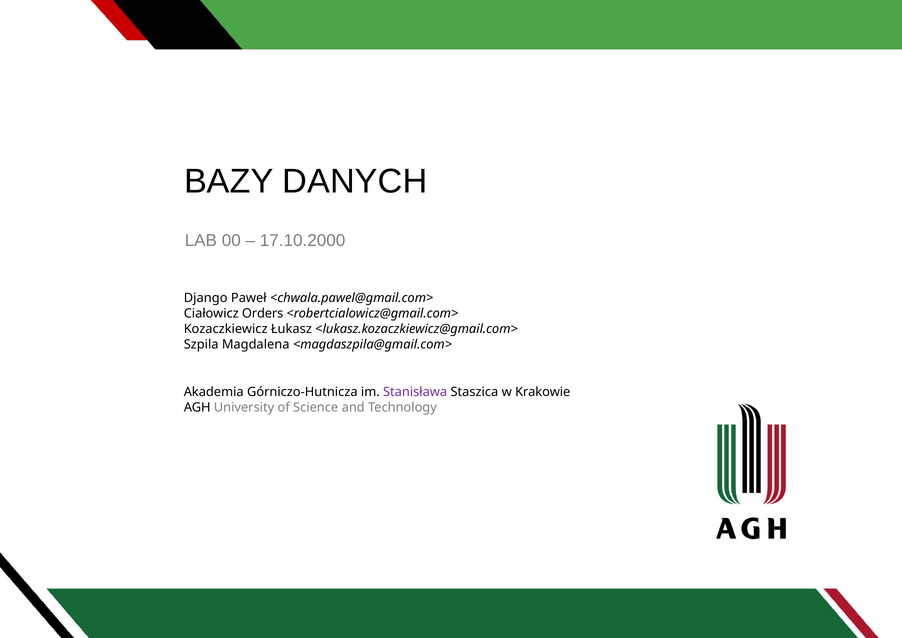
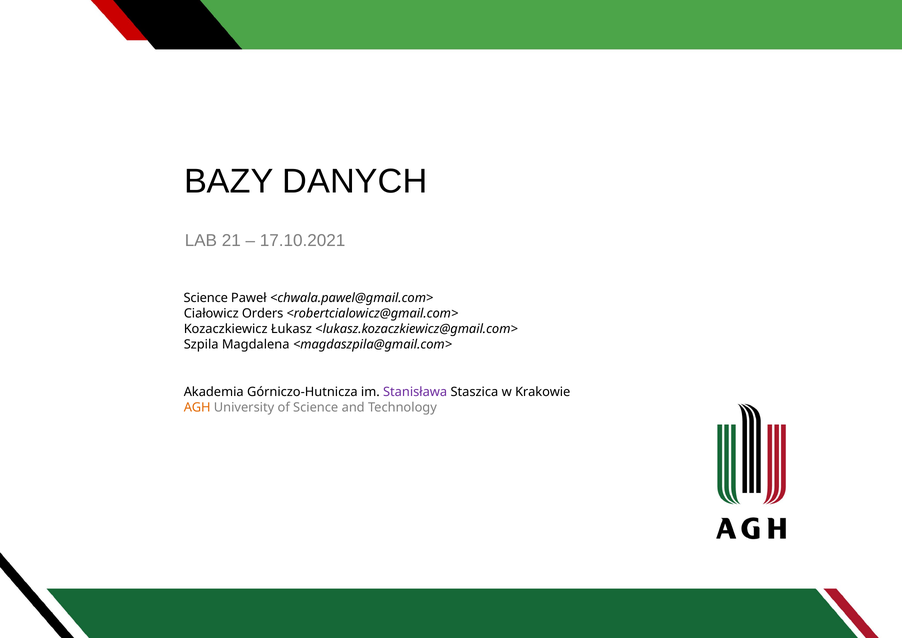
00: 00 -> 21
17.10.2000: 17.10.2000 -> 17.10.2021
Django at (206, 298): Django -> Science
AGH colour: black -> orange
